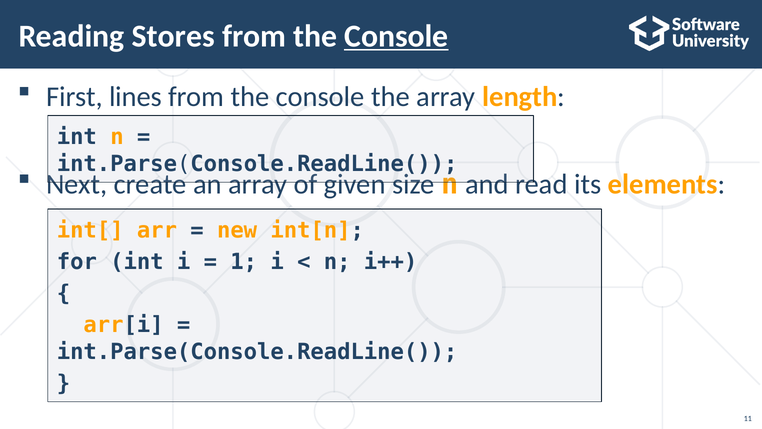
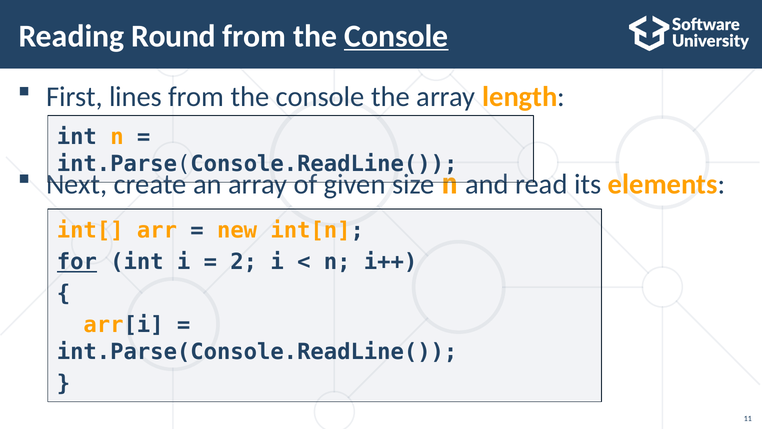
Stores: Stores -> Round
for underline: none -> present
1: 1 -> 2
